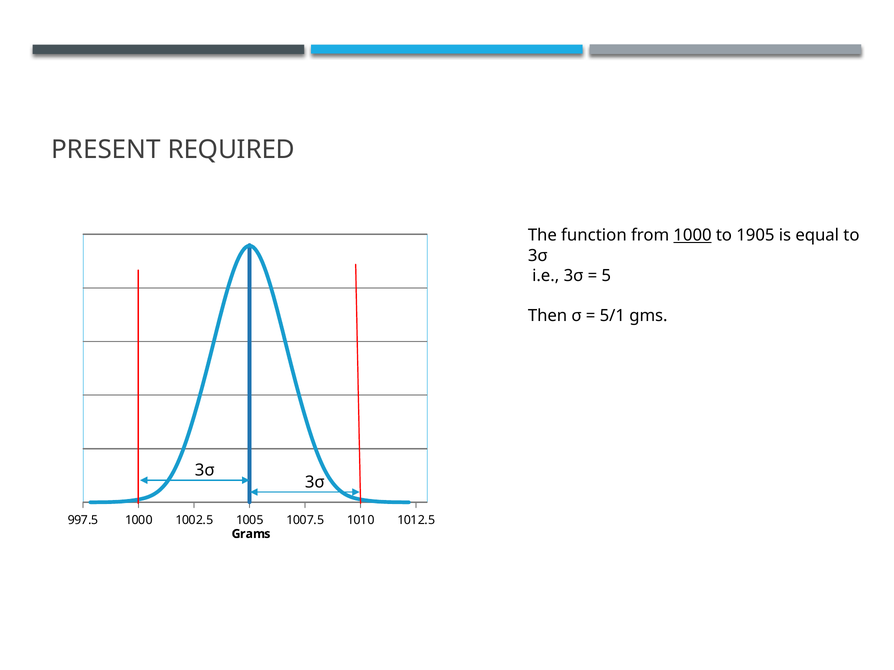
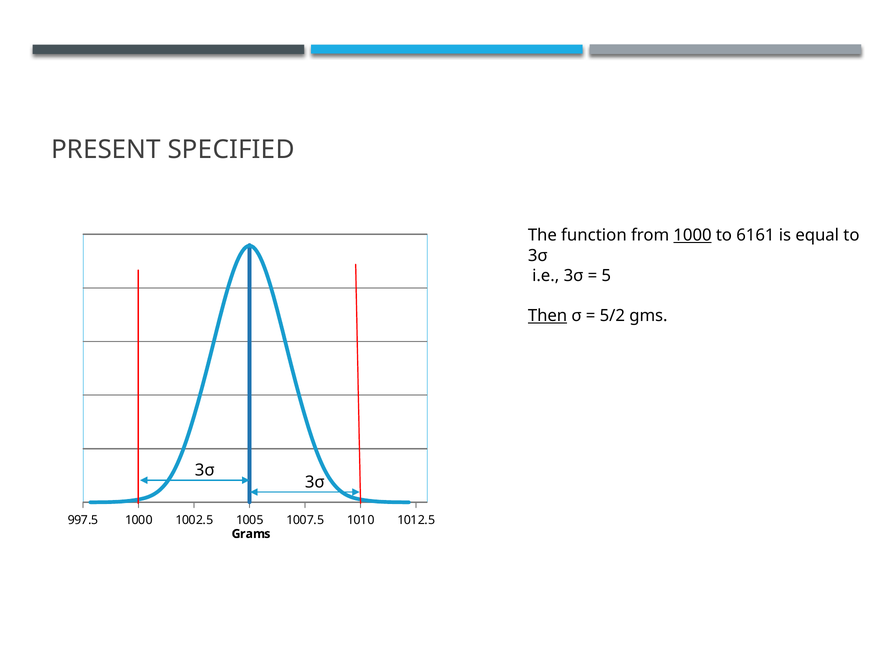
REQUIRED: REQUIRED -> SPECIFIED
1905: 1905 -> 6161
Then underline: none -> present
5/1: 5/1 -> 5/2
